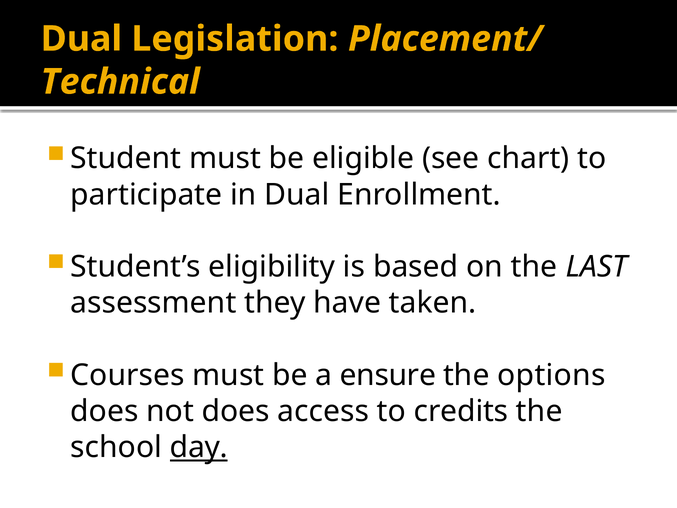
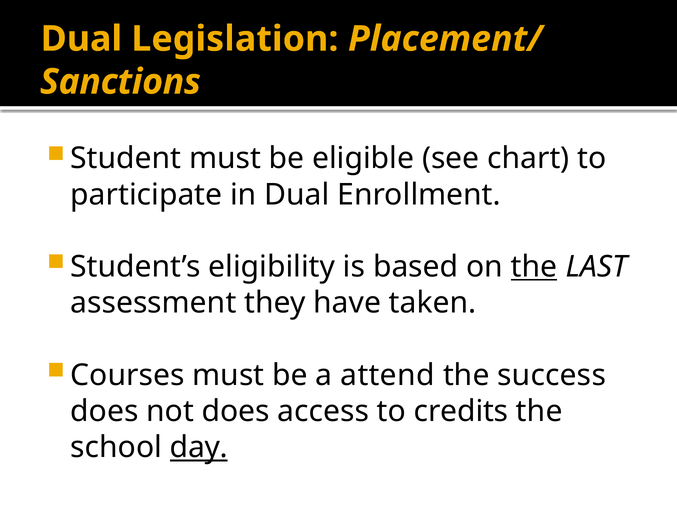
Technical: Technical -> Sanctions
the at (534, 267) underline: none -> present
ensure: ensure -> attend
options: options -> success
